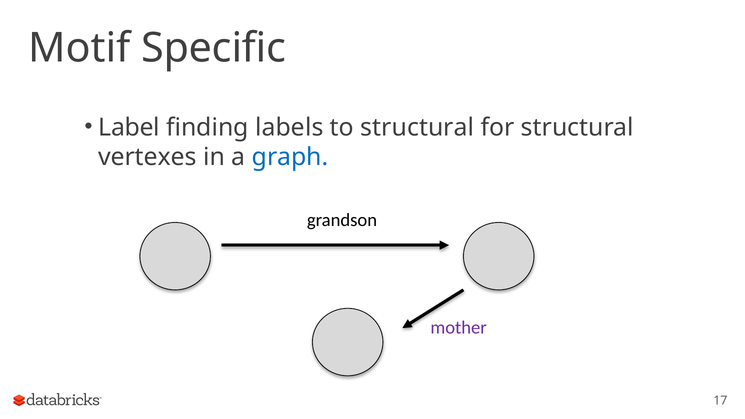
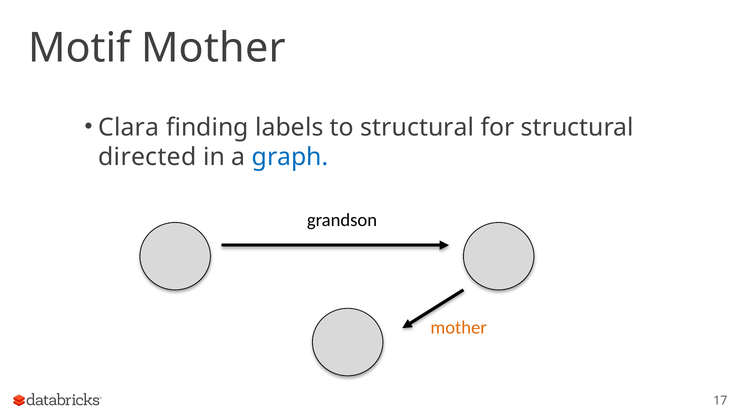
Motif Specific: Specific -> Mother
Label: Label -> Clara
vertexes: vertexes -> directed
mother at (459, 327) colour: purple -> orange
